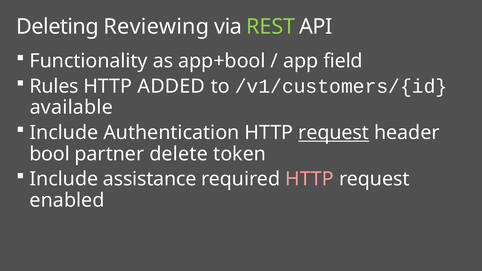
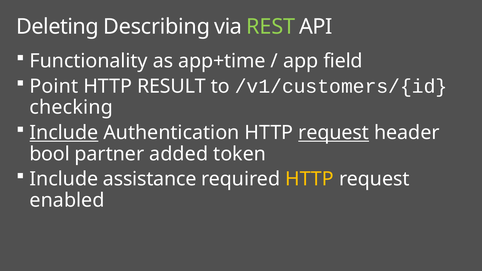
Reviewing: Reviewing -> Describing
app+bool: app+bool -> app+time
Rules: Rules -> Point
ADDED: ADDED -> RESULT
available: available -> checking
Include at (64, 133) underline: none -> present
delete: delete -> added
HTTP at (310, 179) colour: pink -> yellow
